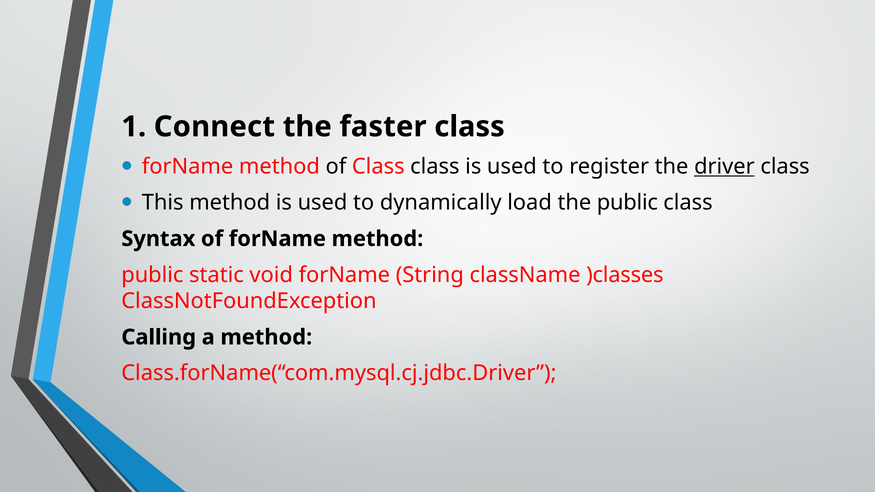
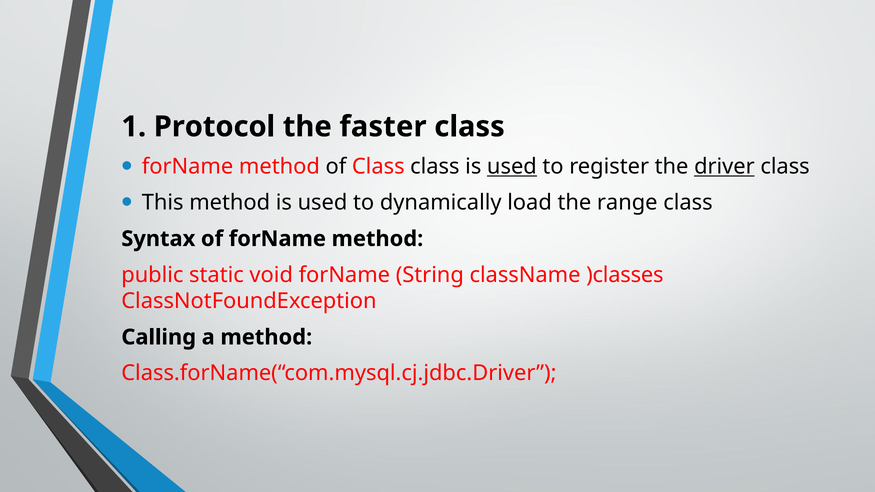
Connect: Connect -> Protocol
used at (512, 167) underline: none -> present
the public: public -> range
